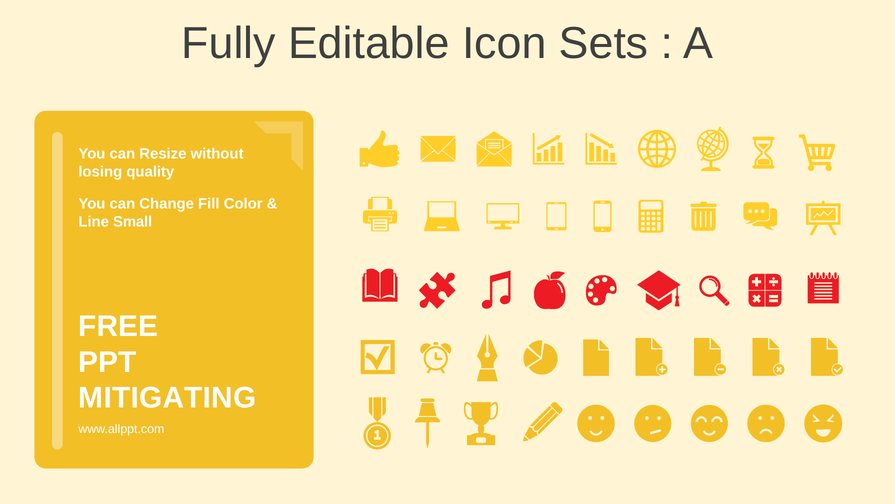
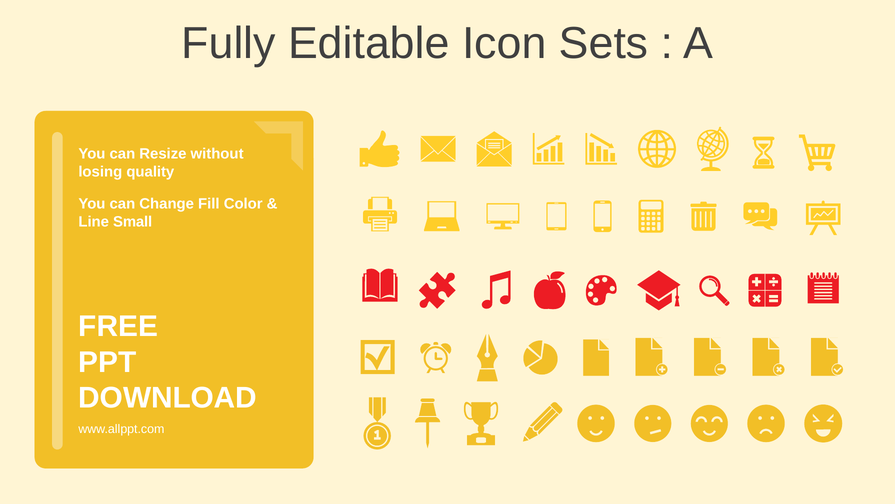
MITIGATING: MITIGATING -> DOWNLOAD
